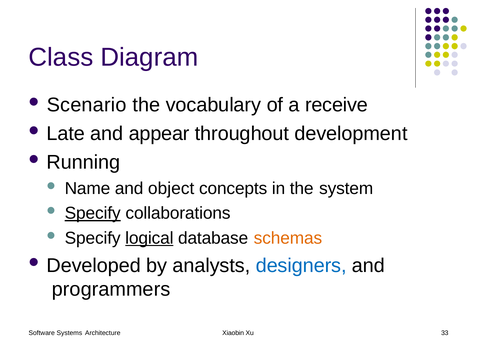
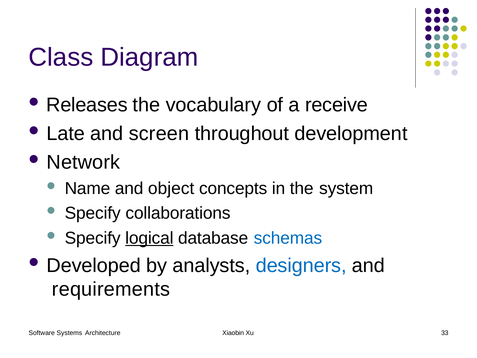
Scenario: Scenario -> Releases
appear: appear -> screen
Running: Running -> Network
Specify at (93, 213) underline: present -> none
schemas colour: orange -> blue
programmers: programmers -> requirements
